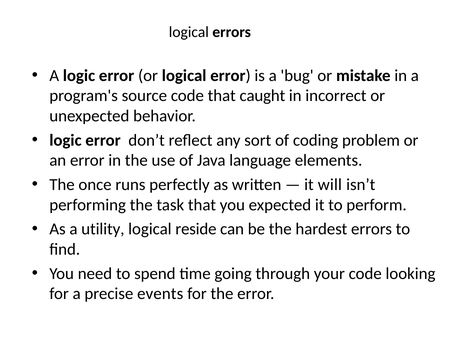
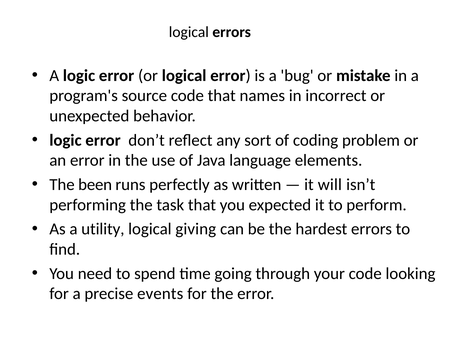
caught: caught -> names
once: once -> been
reside: reside -> giving
